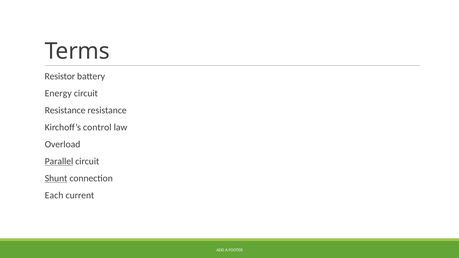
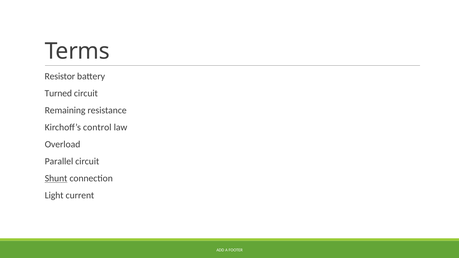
Energy: Energy -> Turned
Resistance at (65, 110): Resistance -> Remaining
Parallel underline: present -> none
Each: Each -> Light
